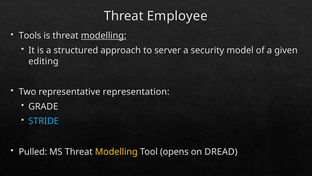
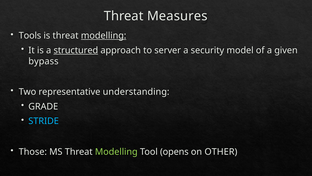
Employee: Employee -> Measures
structured underline: none -> present
editing: editing -> bypass
representation: representation -> understanding
Pulled: Pulled -> Those
Modelling at (116, 151) colour: yellow -> light green
DREAD: DREAD -> OTHER
